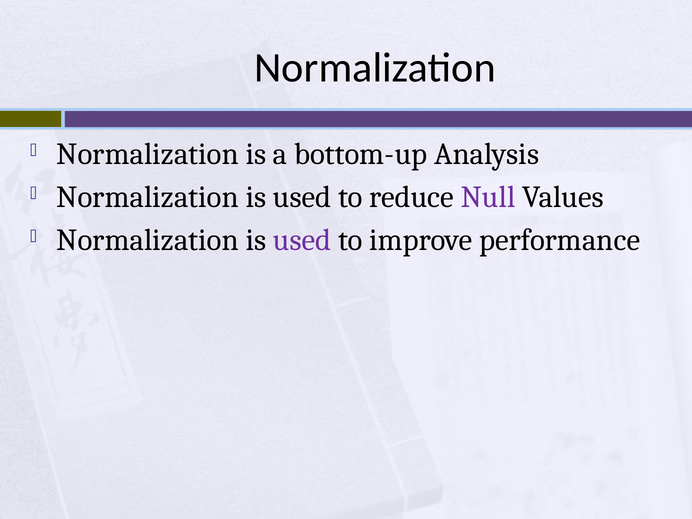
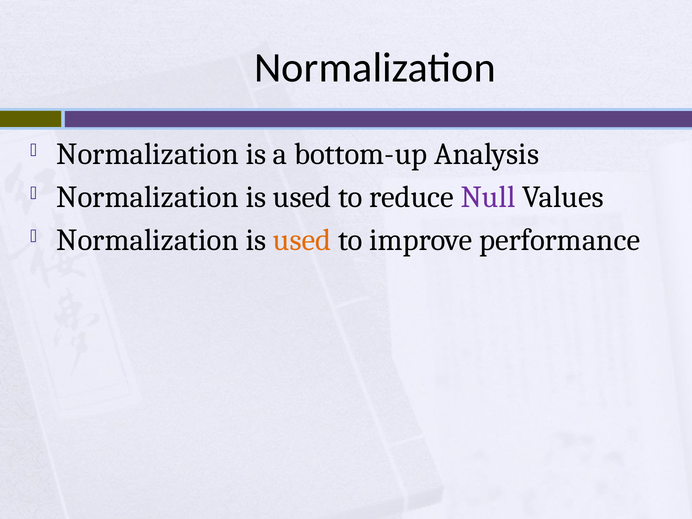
used at (302, 240) colour: purple -> orange
